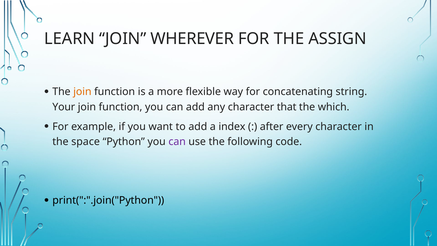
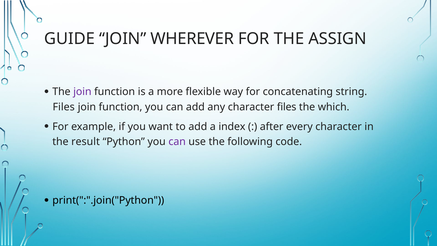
LEARN: LEARN -> GUIDE
join at (82, 92) colour: orange -> purple
Your at (64, 107): Your -> Files
character that: that -> files
space: space -> result
